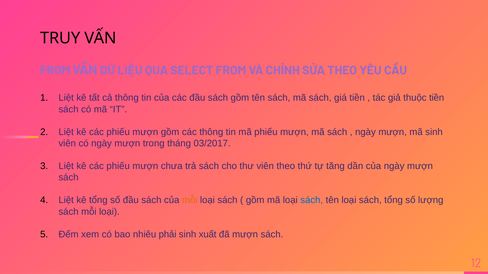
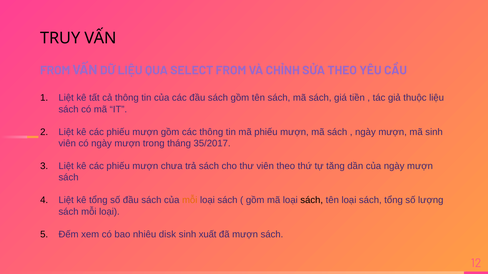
thuộc tiền: tiền -> liệu
03/2017: 03/2017 -> 35/2017
sách at (312, 201) colour: blue -> black
phải: phải -> disk
